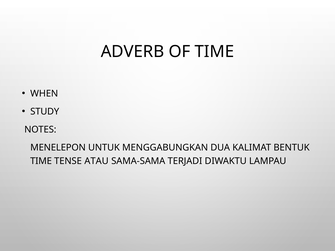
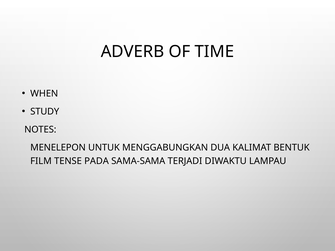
TIME at (41, 161): TIME -> FILM
ATAU: ATAU -> PADA
